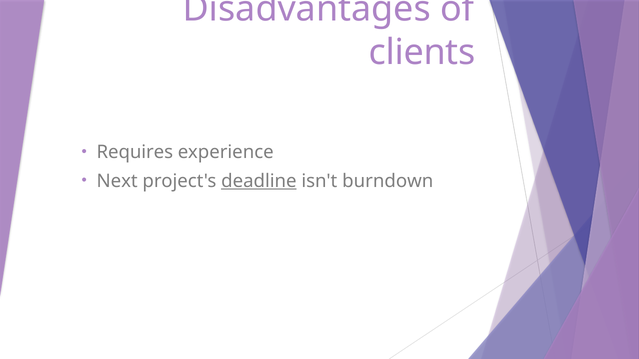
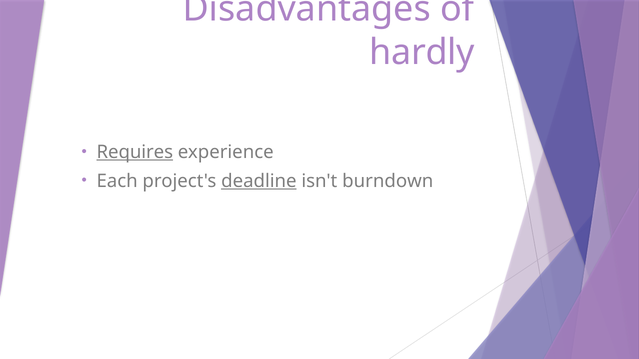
clients: clients -> hardly
Requires underline: none -> present
Next: Next -> Each
